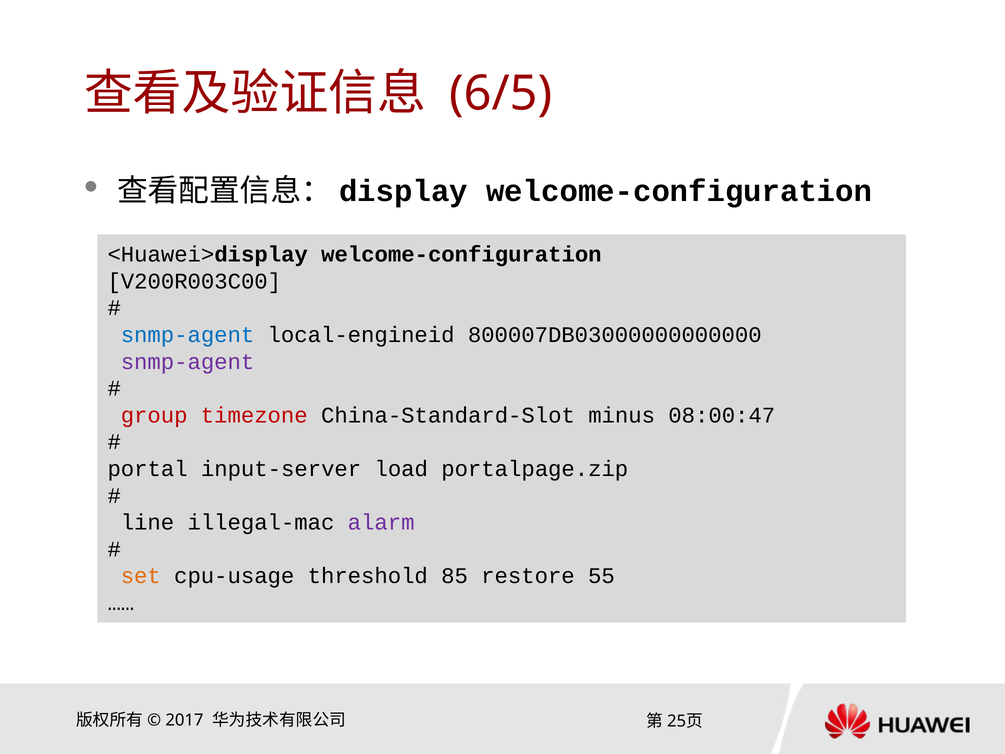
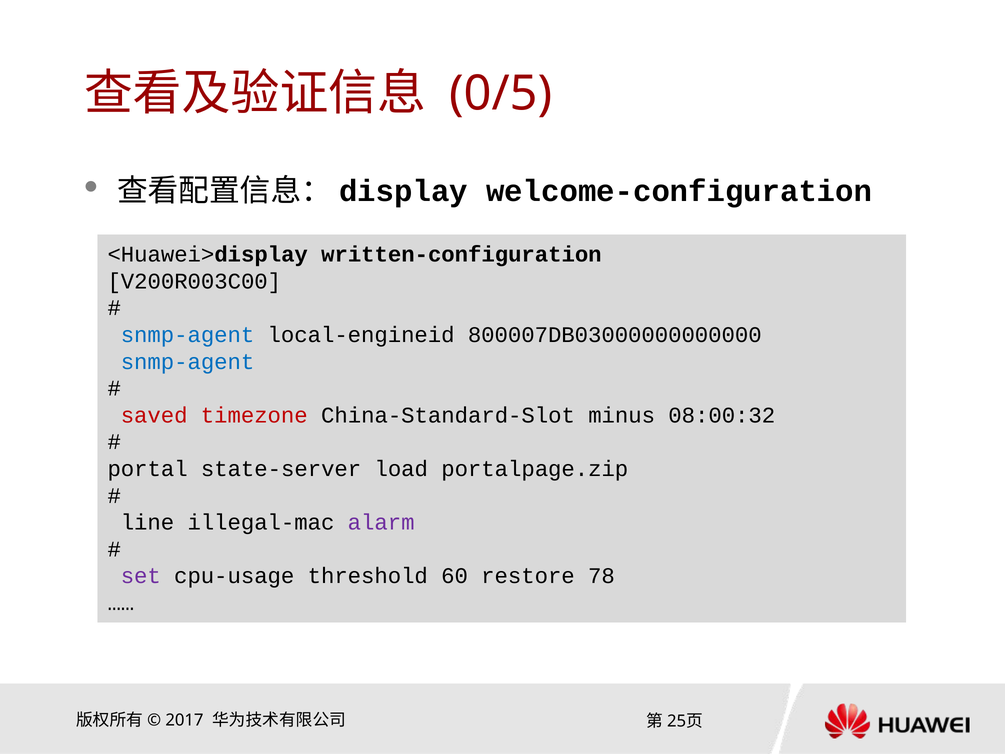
6/5: 6/5 -> 0/5
<Huawei>display welcome-configuration: welcome-configuration -> written-configuration
snmp-agent at (188, 362) colour: purple -> blue
group: group -> saved
08:00:47: 08:00:47 -> 08:00:32
input-server: input-server -> state-server
set colour: orange -> purple
85: 85 -> 60
55: 55 -> 78
